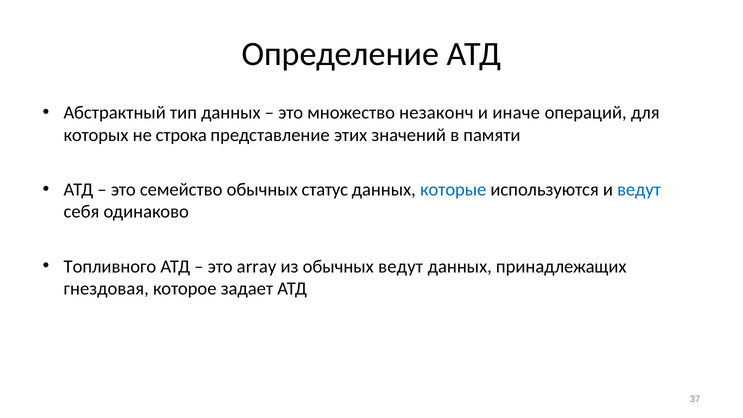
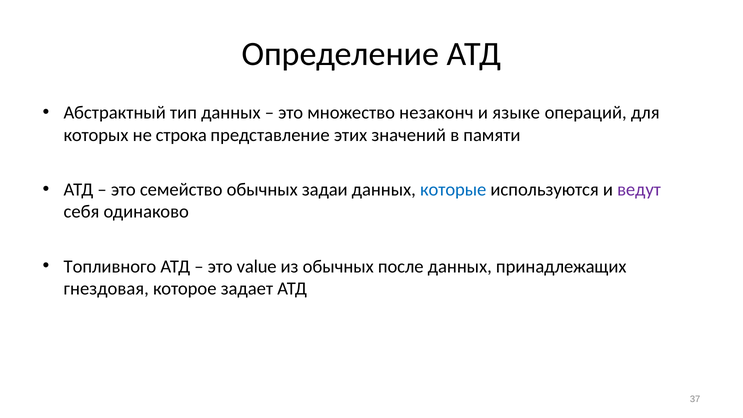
иначе: иначе -> языке
статус: статус -> задаи
ведут at (639, 190) colour: blue -> purple
array: array -> value
обычных ведут: ведут -> после
